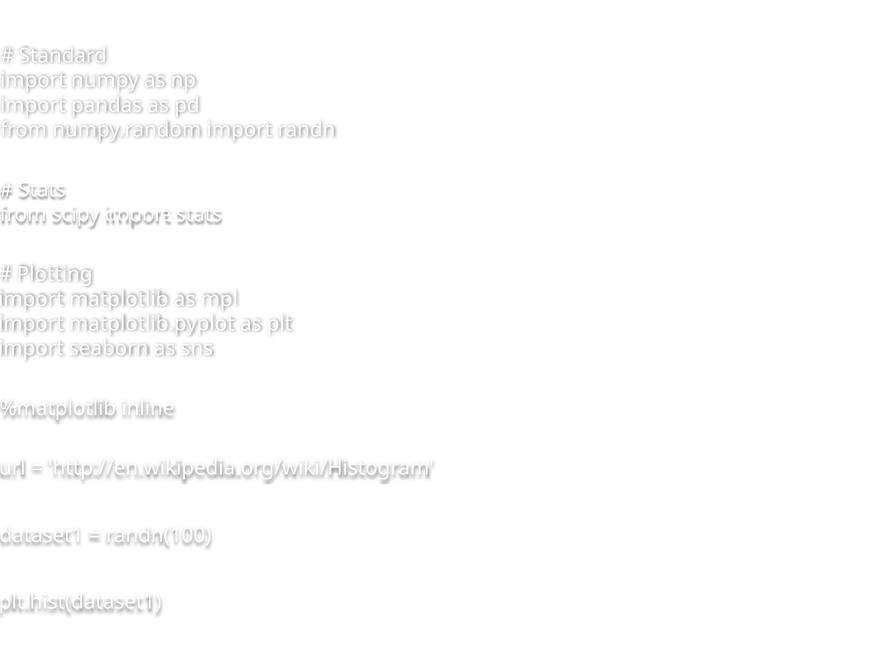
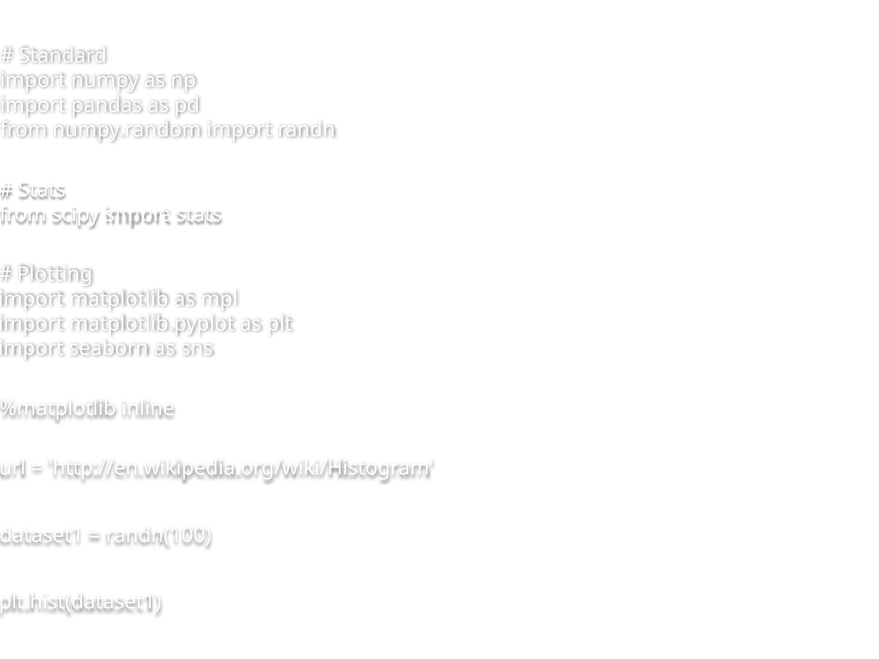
double: double -> simple
